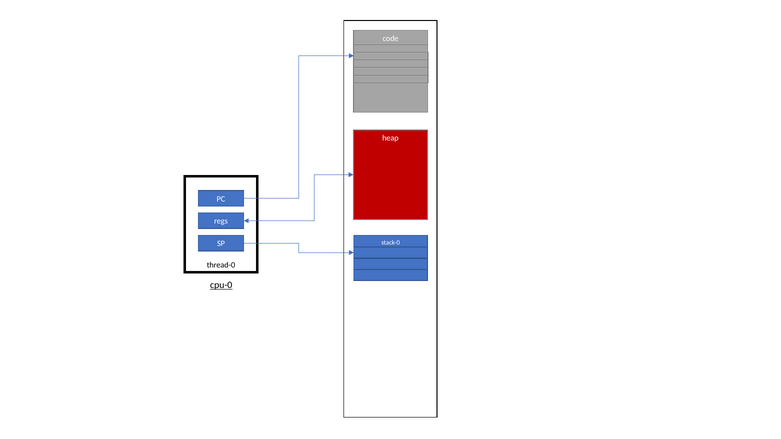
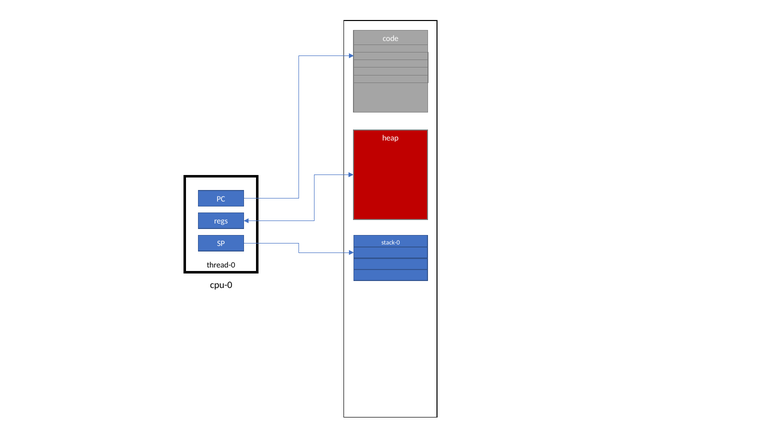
cpu-0 underline: present -> none
